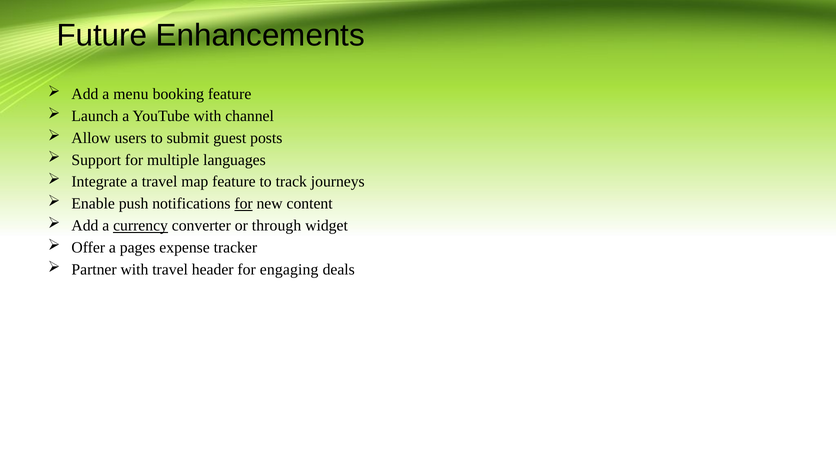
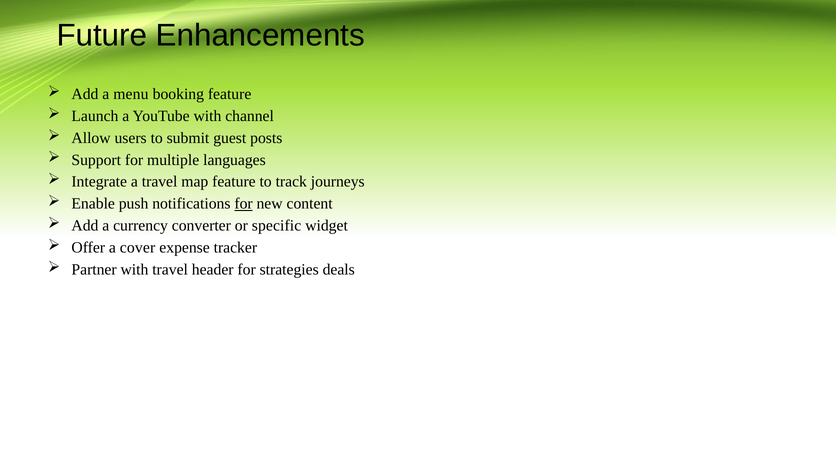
currency underline: present -> none
through: through -> specific
pages: pages -> cover
engaging: engaging -> strategies
